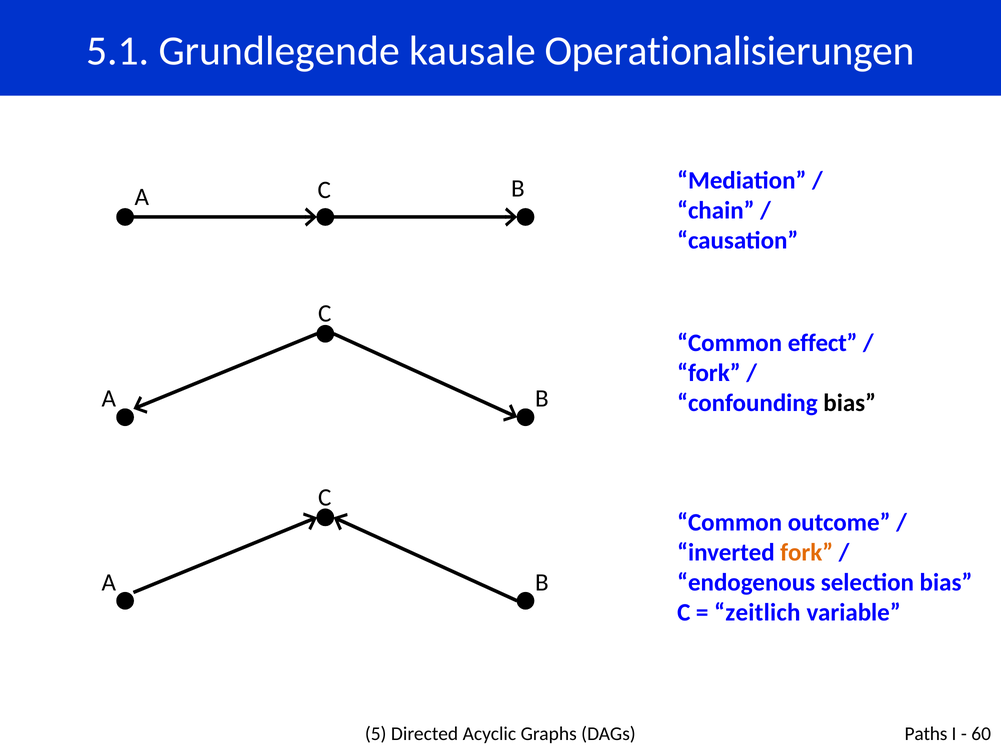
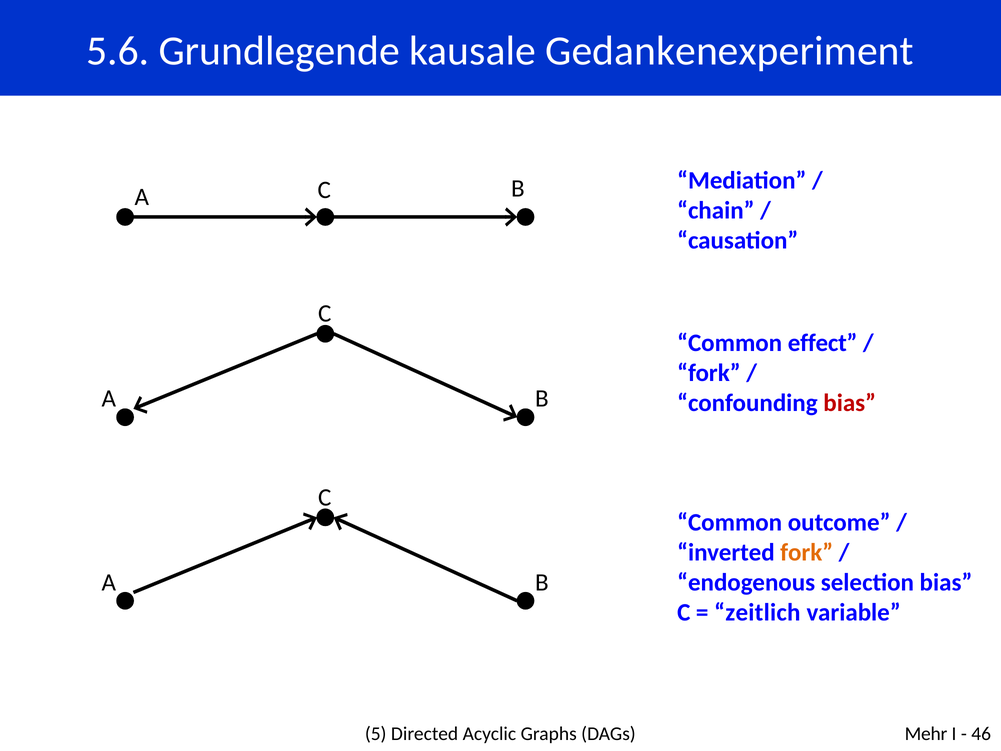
5.1: 5.1 -> 5.6
Operationalisierungen: Operationalisierungen -> Gedankenexperiment
bias at (850, 403) colour: black -> red
Paths: Paths -> Mehr
60: 60 -> 46
